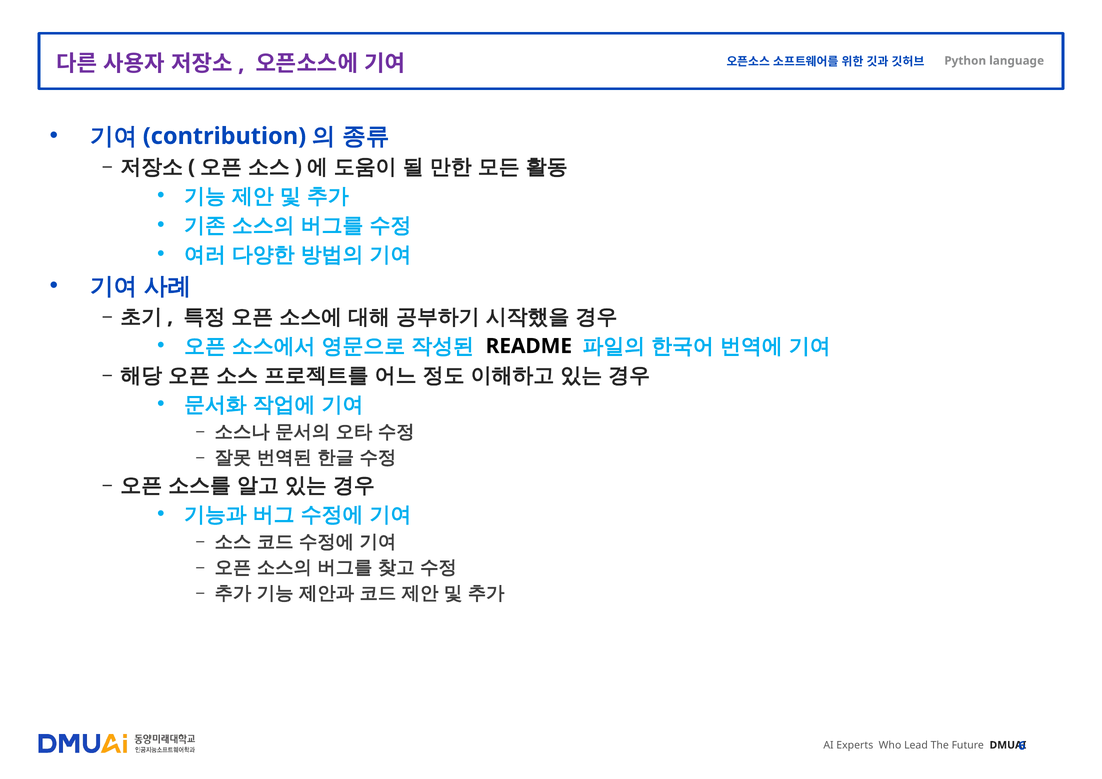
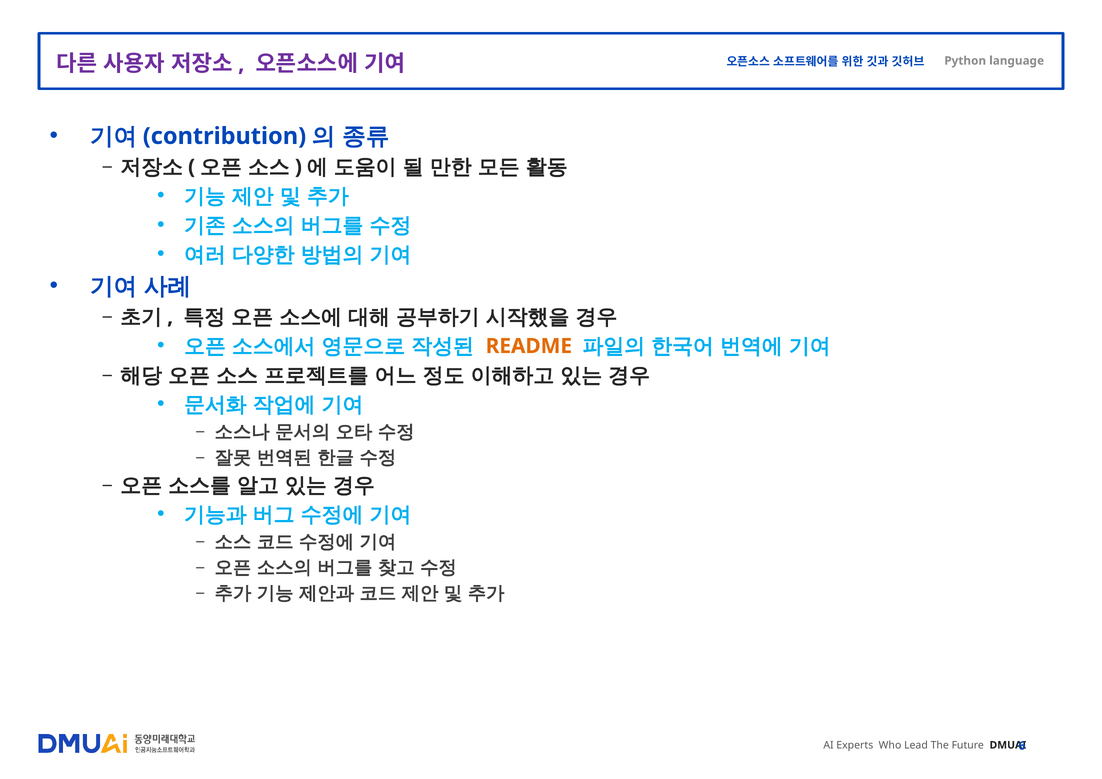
README colour: black -> orange
